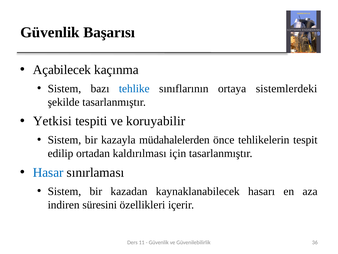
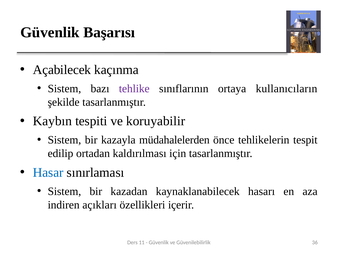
tehlike colour: blue -> purple
sistemlerdeki: sistemlerdeki -> kullanıcıların
Yetkisi: Yetkisi -> Kaybın
süresini: süresini -> açıkları
